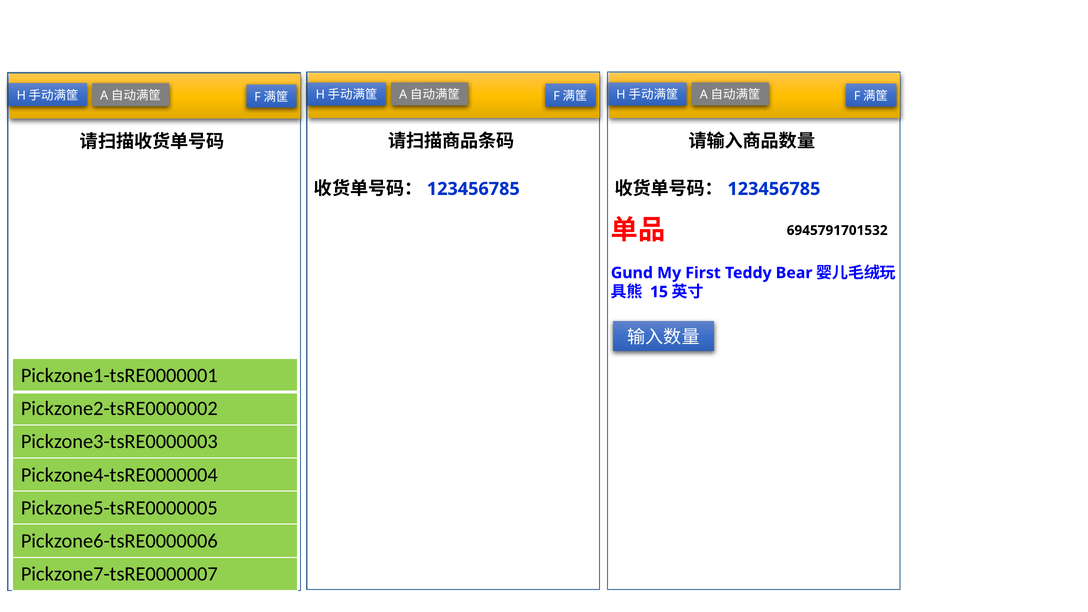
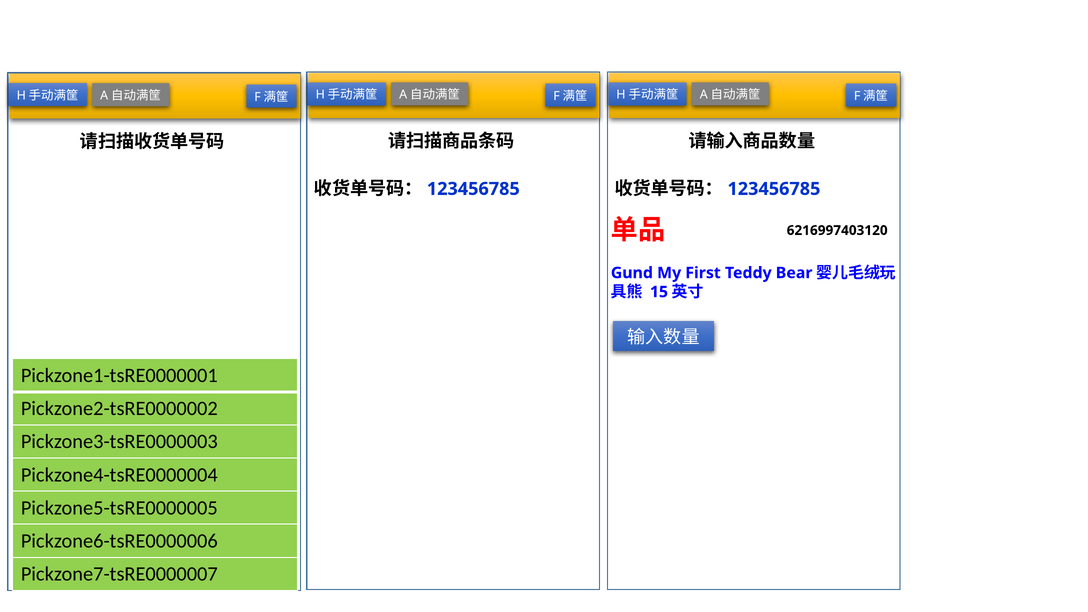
6945791701532: 6945791701532 -> 6216997403120
